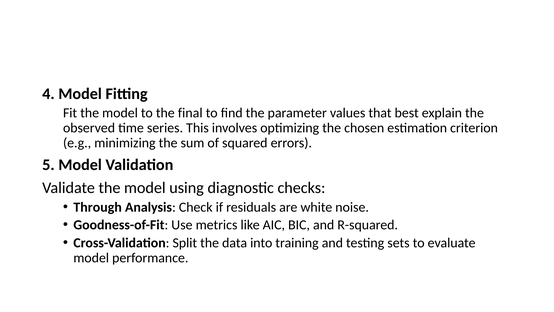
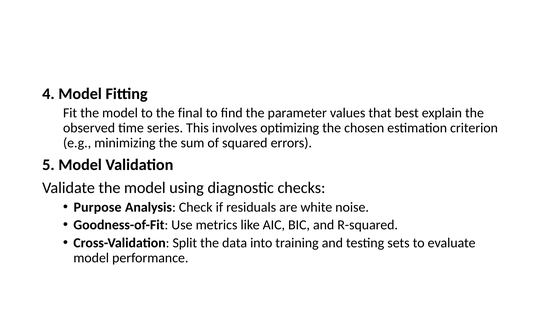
Through: Through -> Purpose
